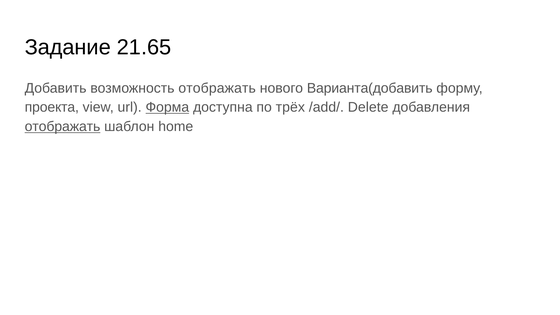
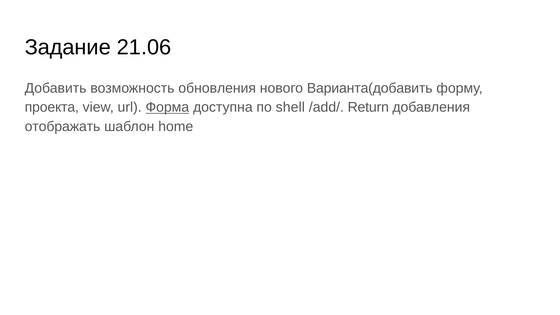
21.65: 21.65 -> 21.06
возможность отображать: отображать -> обновления
трёх: трёх -> shell
Delete: Delete -> Return
отображать at (63, 127) underline: present -> none
